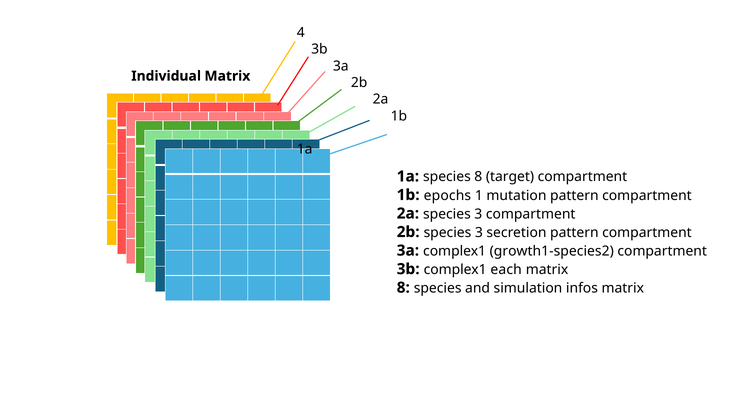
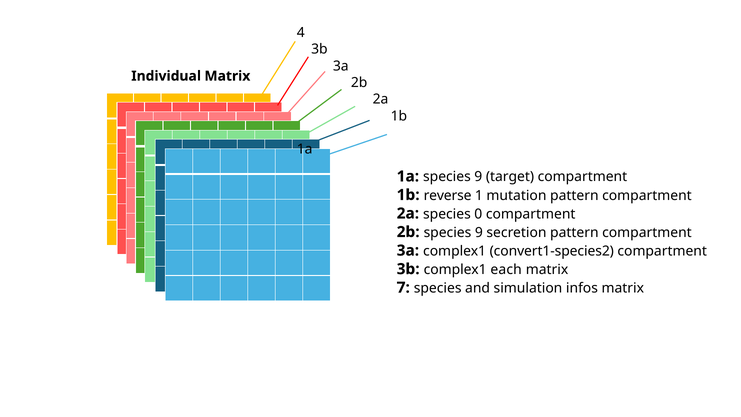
1a species 8: 8 -> 9
epochs: epochs -> reverse
2a species 3: 3 -> 0
2b species 3: 3 -> 9
growth1-species2: growth1-species2 -> convert1-species2
8 at (403, 287): 8 -> 7
